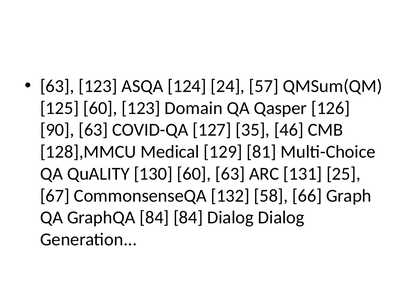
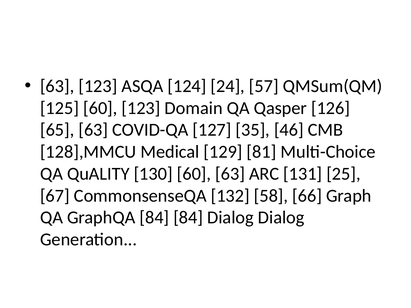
90: 90 -> 65
